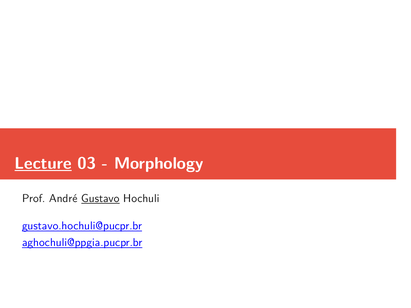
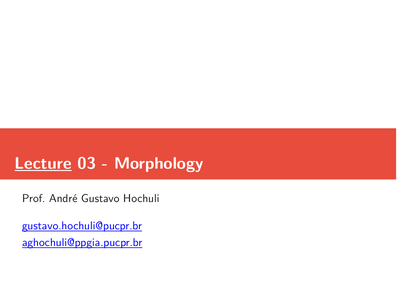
Gustavo underline: present -> none
